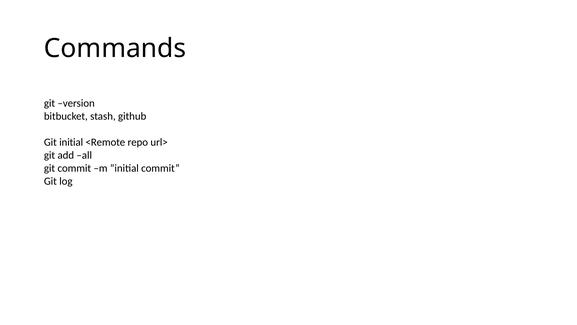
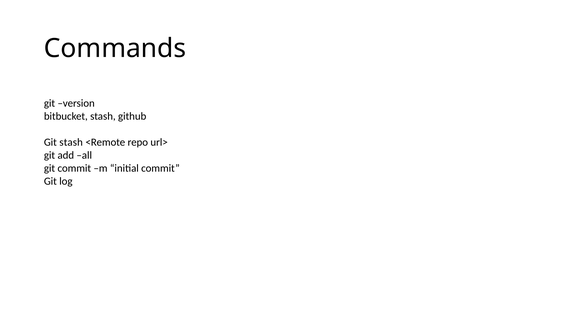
Git initial: initial -> stash
